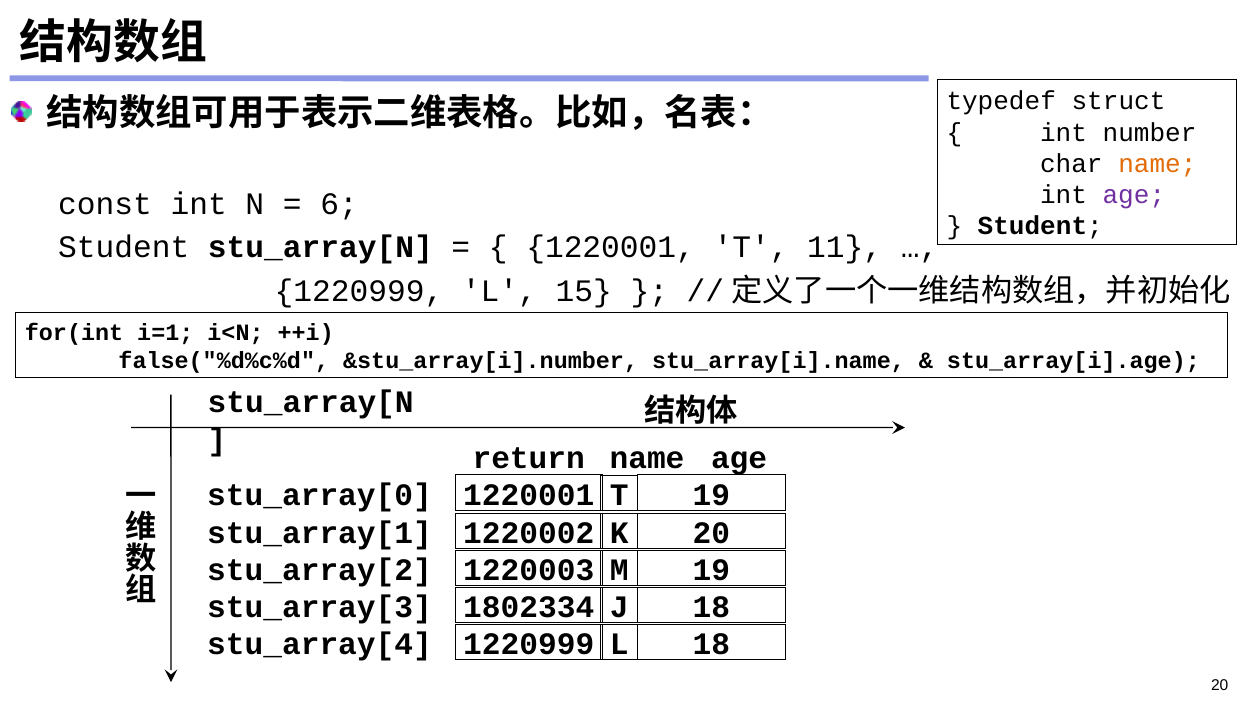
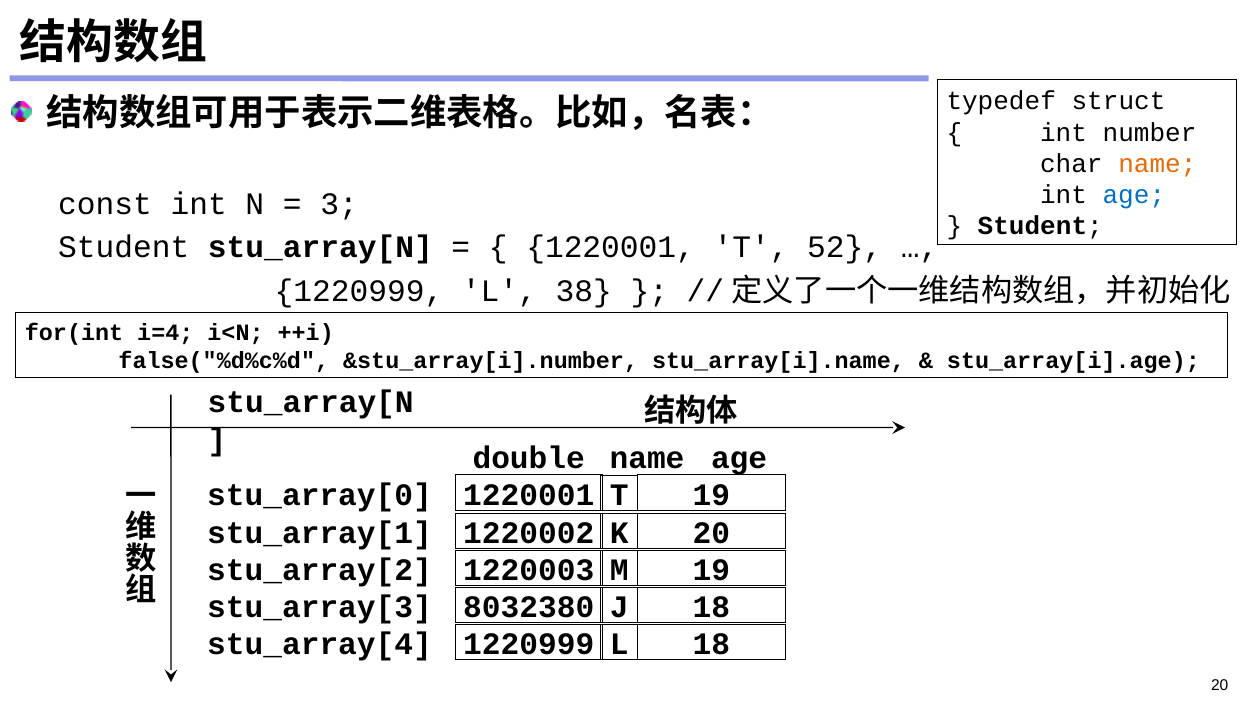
age at (1134, 195) colour: purple -> blue
6: 6 -> 3
11: 11 -> 52
15: 15 -> 38
i=1: i=1 -> i=4
return: return -> double
1802334: 1802334 -> 8032380
